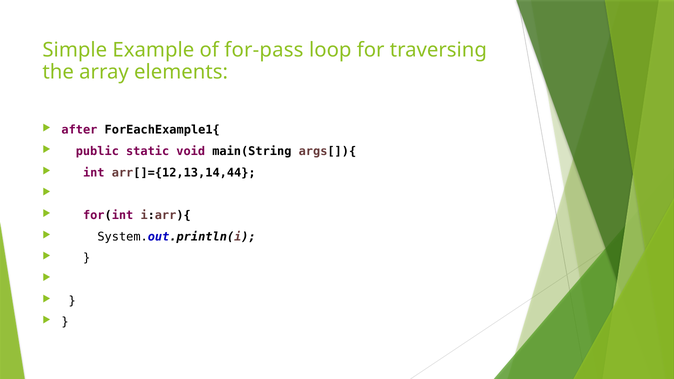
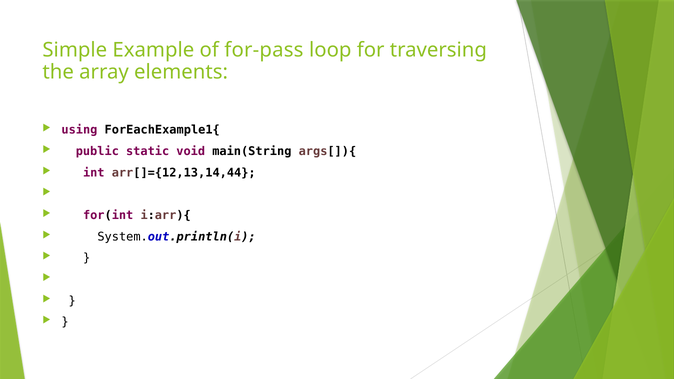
after: after -> using
